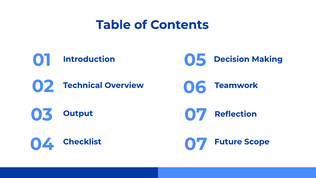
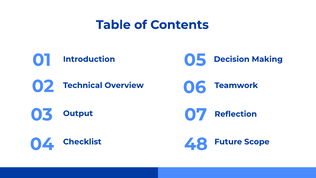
Checklist 07: 07 -> 48
